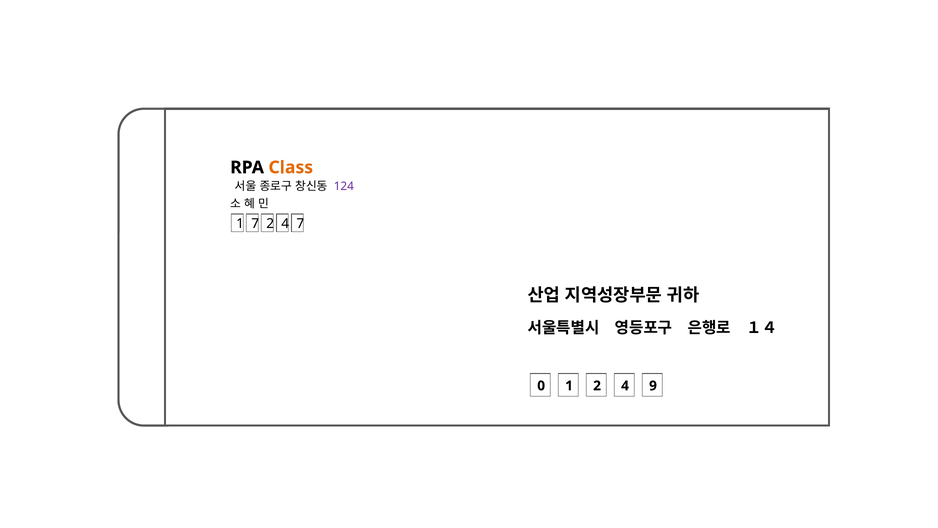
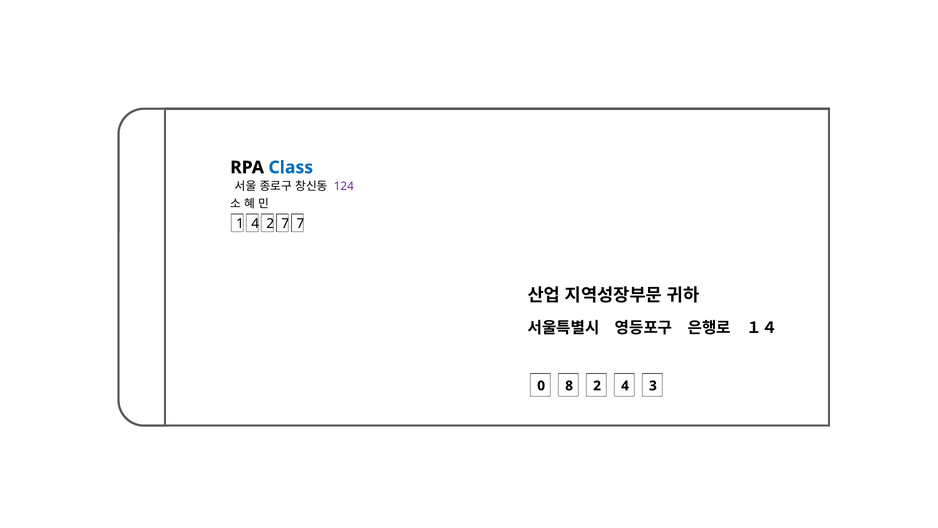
Class colour: orange -> blue
1 7: 7 -> 4
4 at (285, 224): 4 -> 7
0 1: 1 -> 8
9: 9 -> 3
